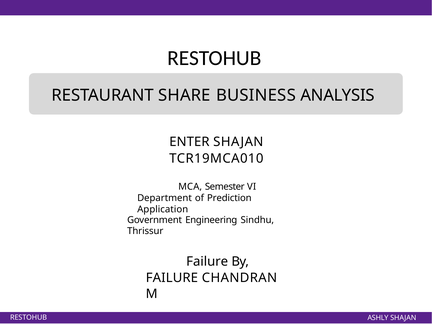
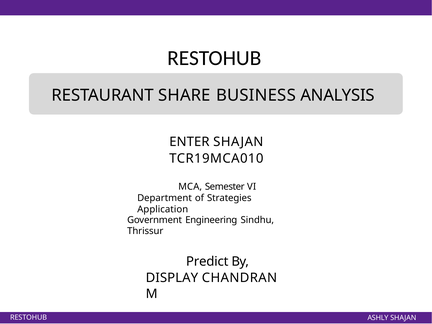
Prediction: Prediction -> Strategies
Failure at (207, 262): Failure -> Predict
FAILURE at (172, 278): FAILURE -> DISPLAY
